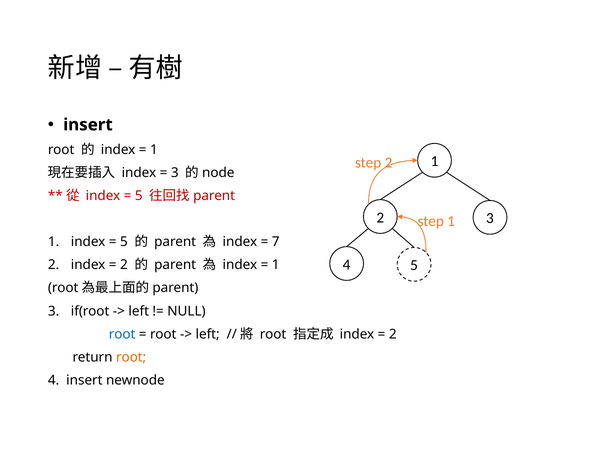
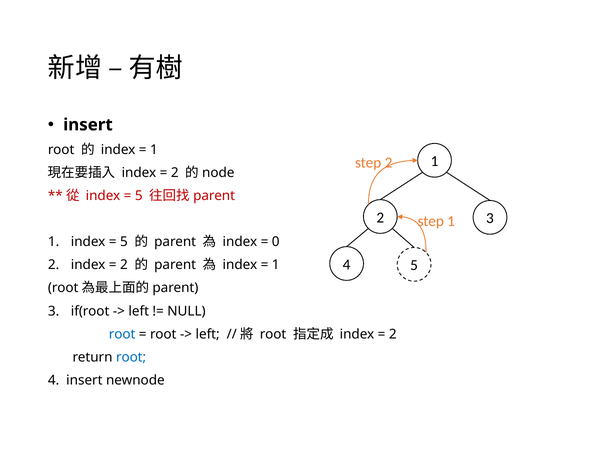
3 at (175, 173): 3 -> 2
7: 7 -> 0
root at (131, 357) colour: orange -> blue
